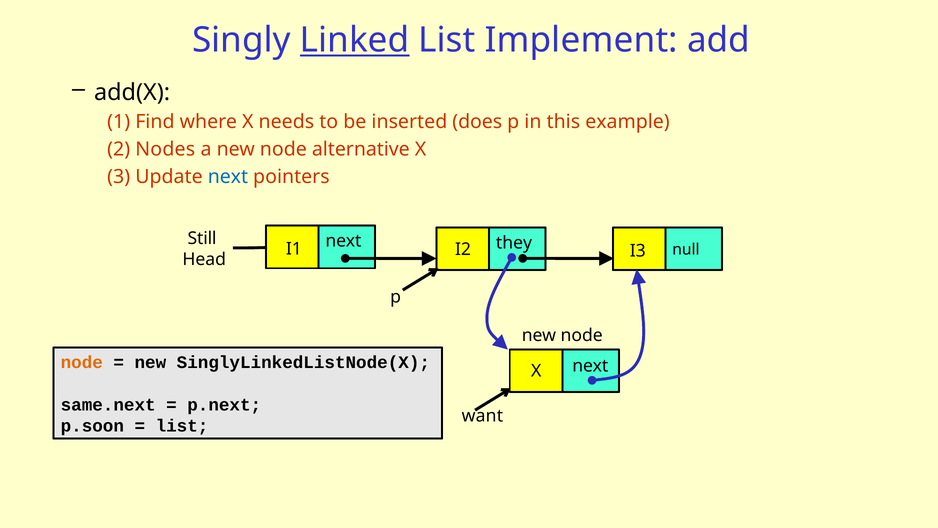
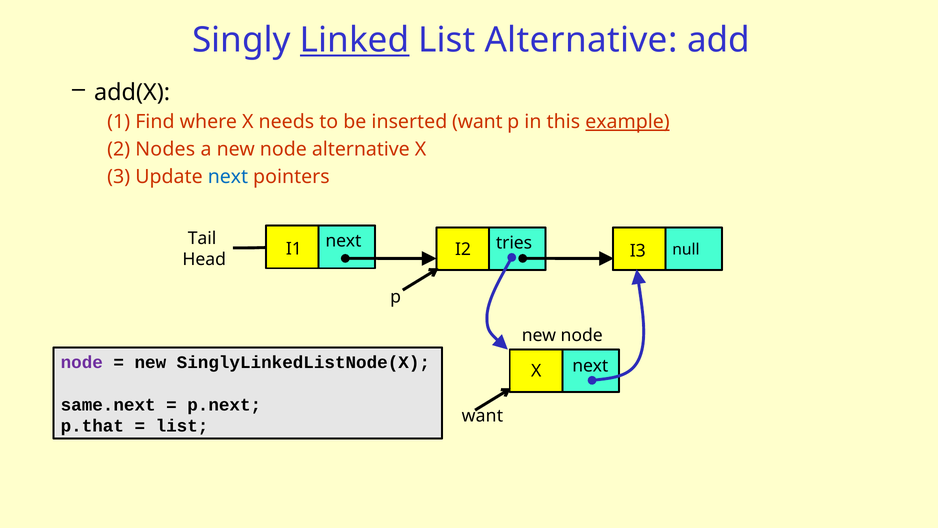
List Implement: Implement -> Alternative
inserted does: does -> want
example underline: none -> present
Still: Still -> Tail
they: they -> tries
node at (82, 362) colour: orange -> purple
p.soon: p.soon -> p.that
